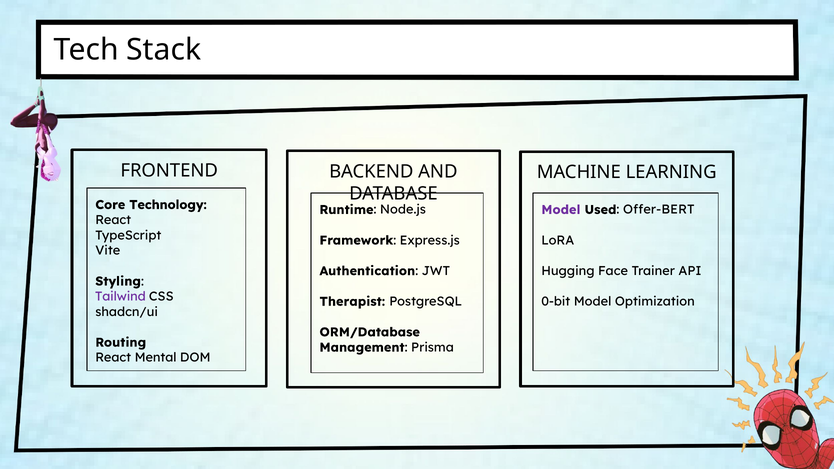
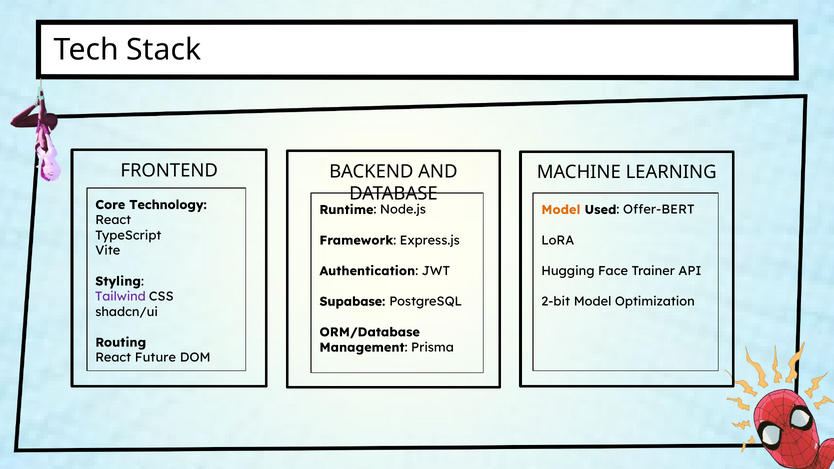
Model at (561, 210) colour: purple -> orange
Therapist: Therapist -> Supabase
0-bit: 0-bit -> 2-bit
Mental: Mental -> Future
